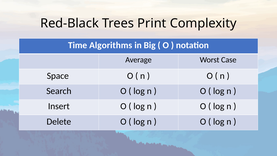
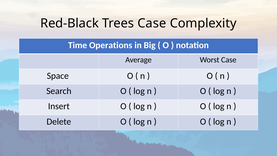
Trees Print: Print -> Case
Algorithms: Algorithms -> Operations
